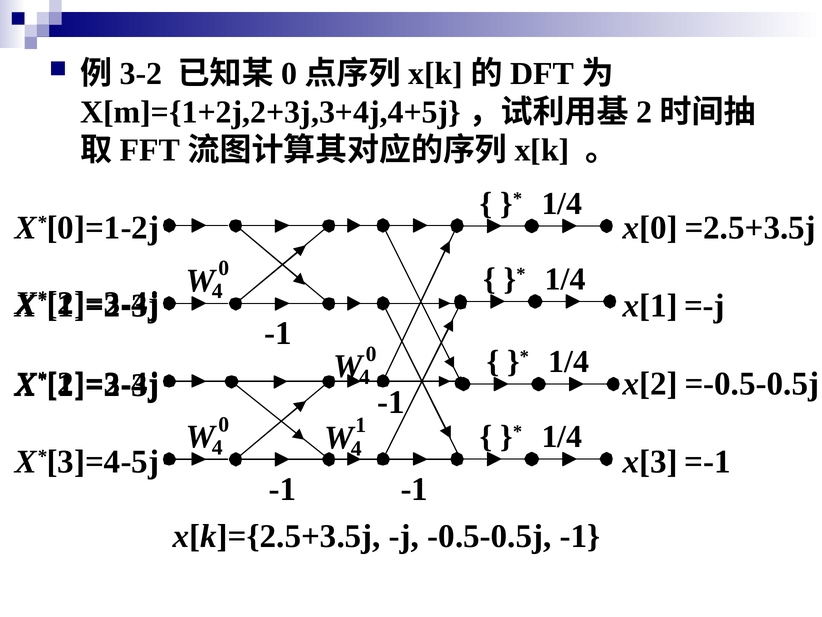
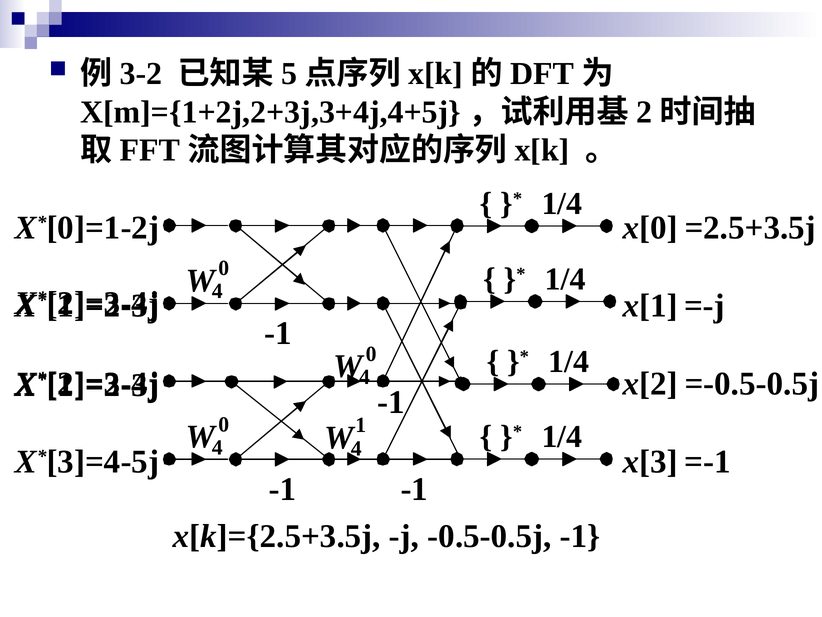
0 at (289, 73): 0 -> 5
